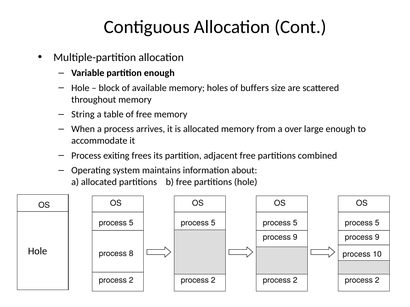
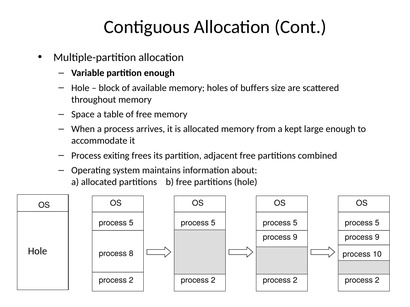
String: String -> Space
over: over -> kept
